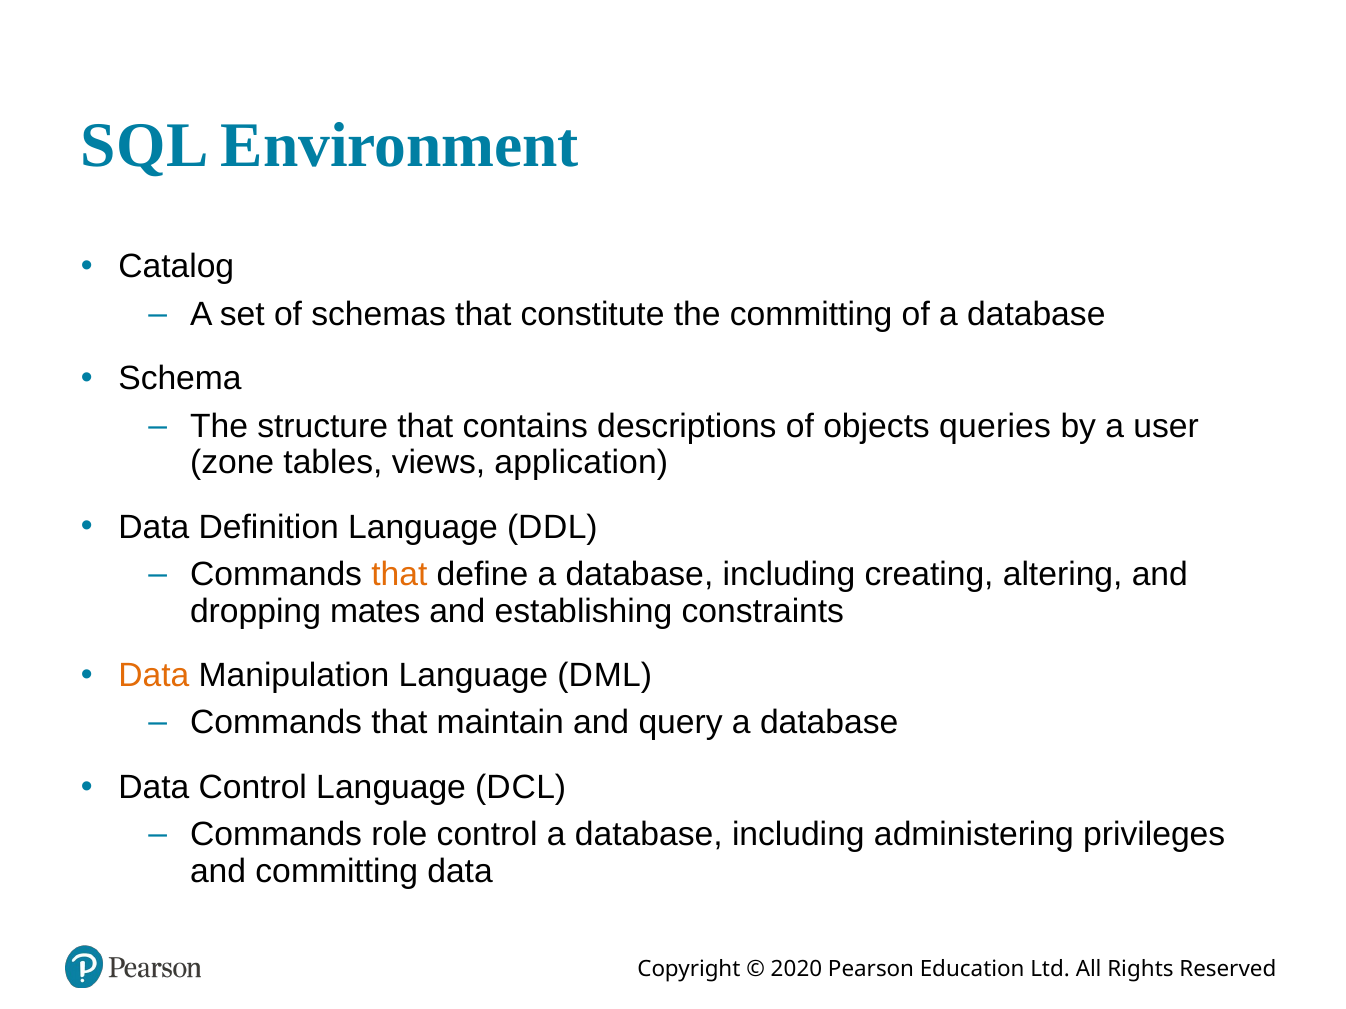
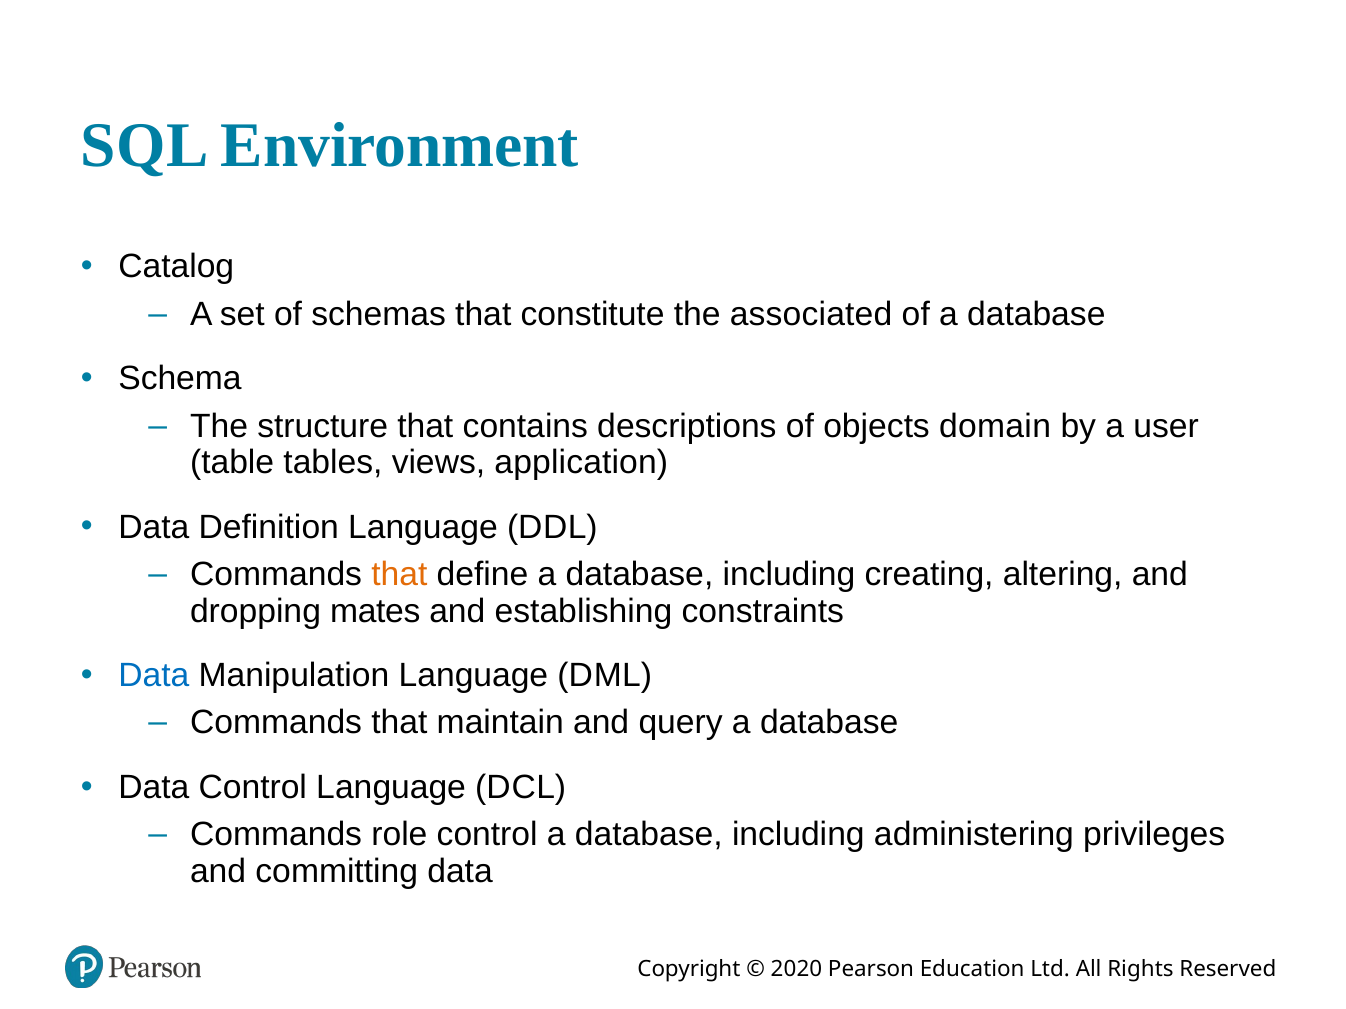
the committing: committing -> associated
queries: queries -> domain
zone: zone -> table
Data at (154, 676) colour: orange -> blue
